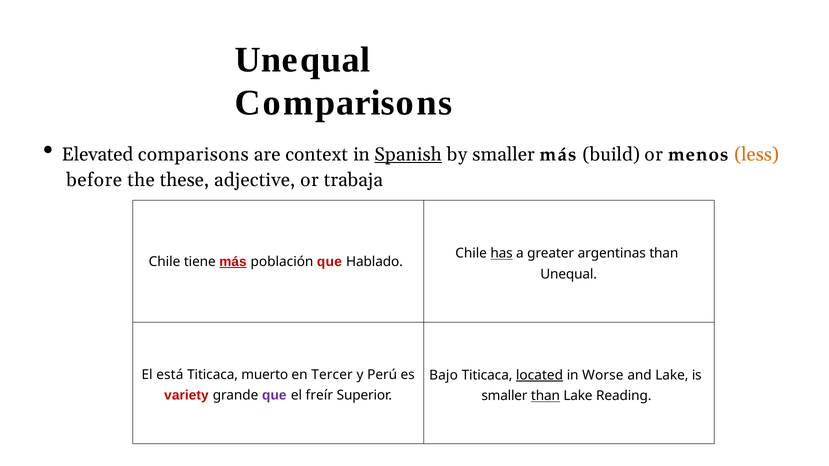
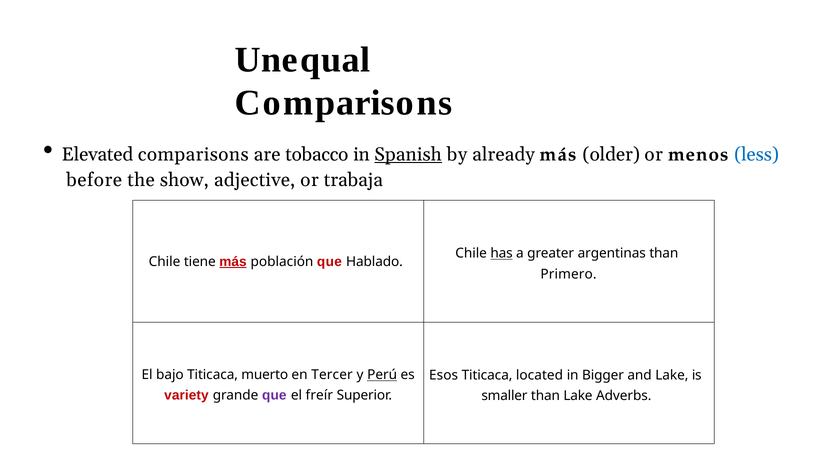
context: context -> tobacco
by smaller: smaller -> already
build: build -> older
less colour: orange -> blue
these: these -> show
Unequal at (569, 274): Unequal -> Primero
está: está -> bajo
Perú underline: none -> present
Bajo: Bajo -> Esos
located underline: present -> none
Worse: Worse -> Bigger
than at (546, 396) underline: present -> none
Reading: Reading -> Adverbs
